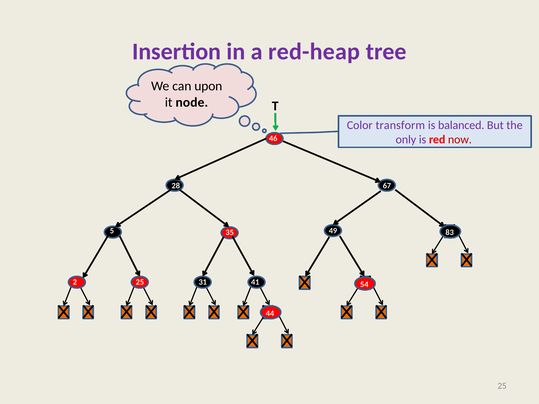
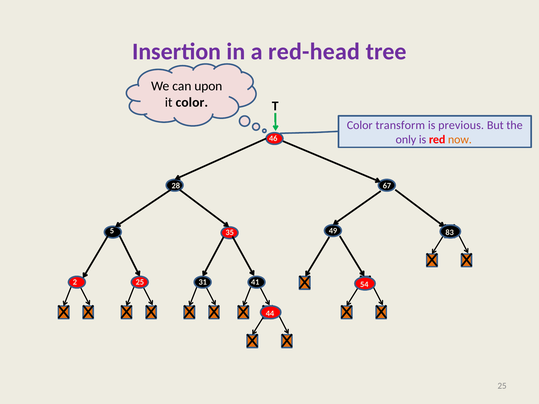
red-heap: red-heap -> red-head
it node: node -> color
balanced: balanced -> previous
now colour: red -> orange
